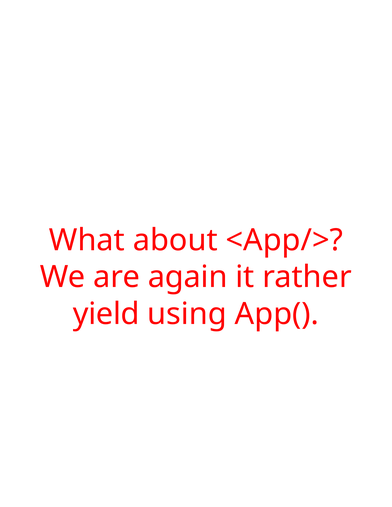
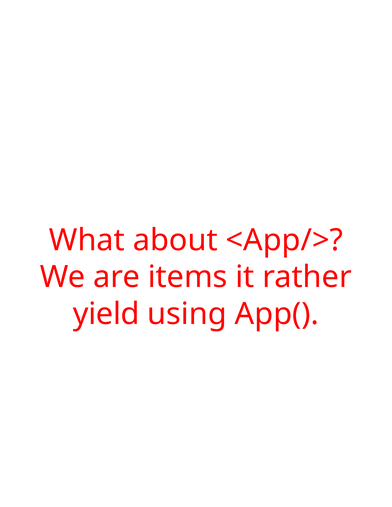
again: again -> items
